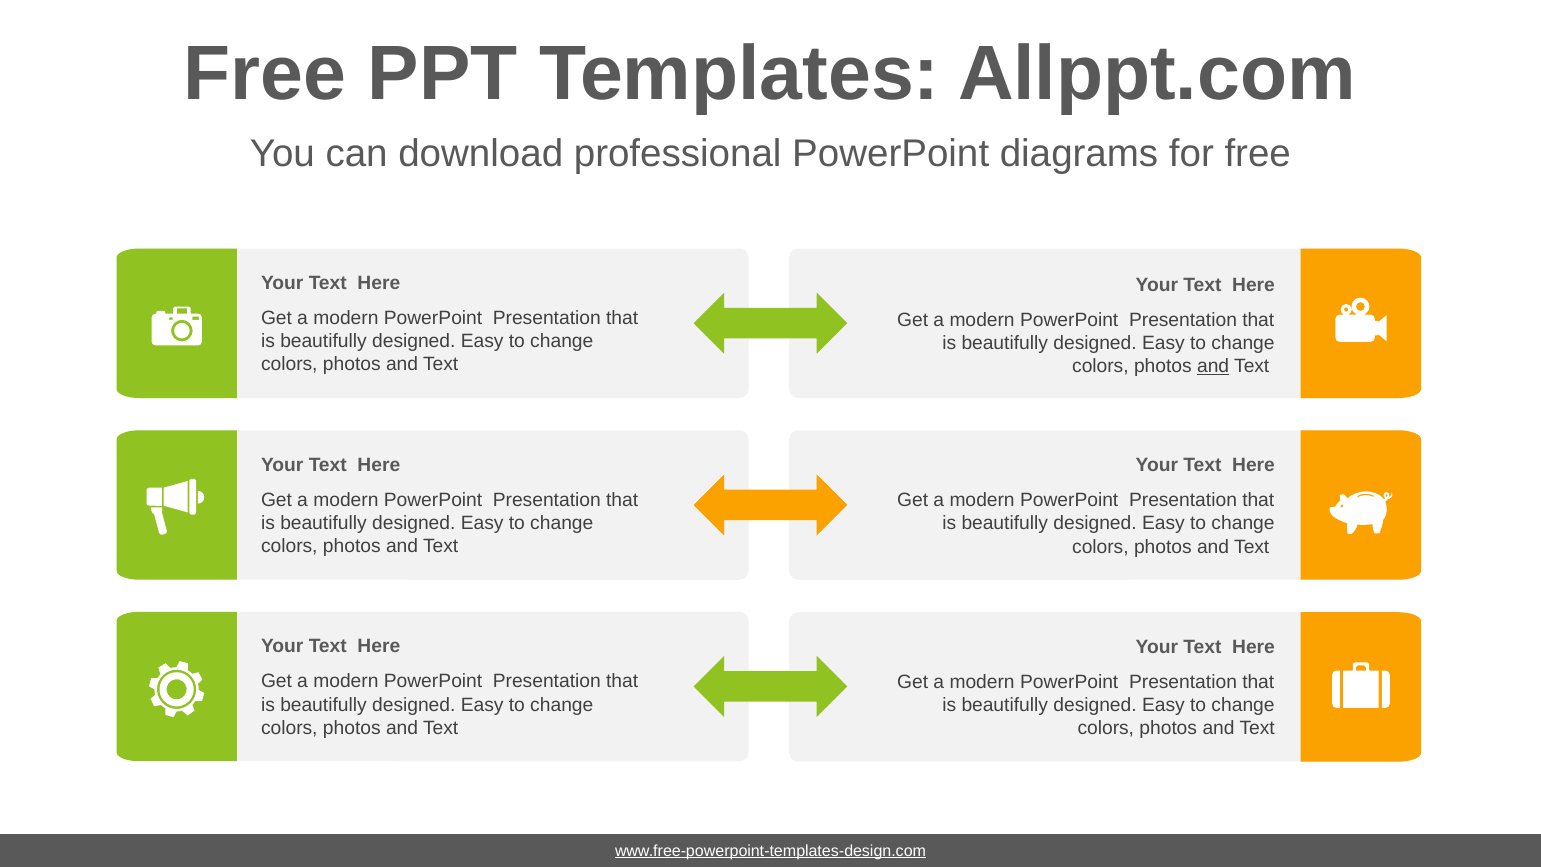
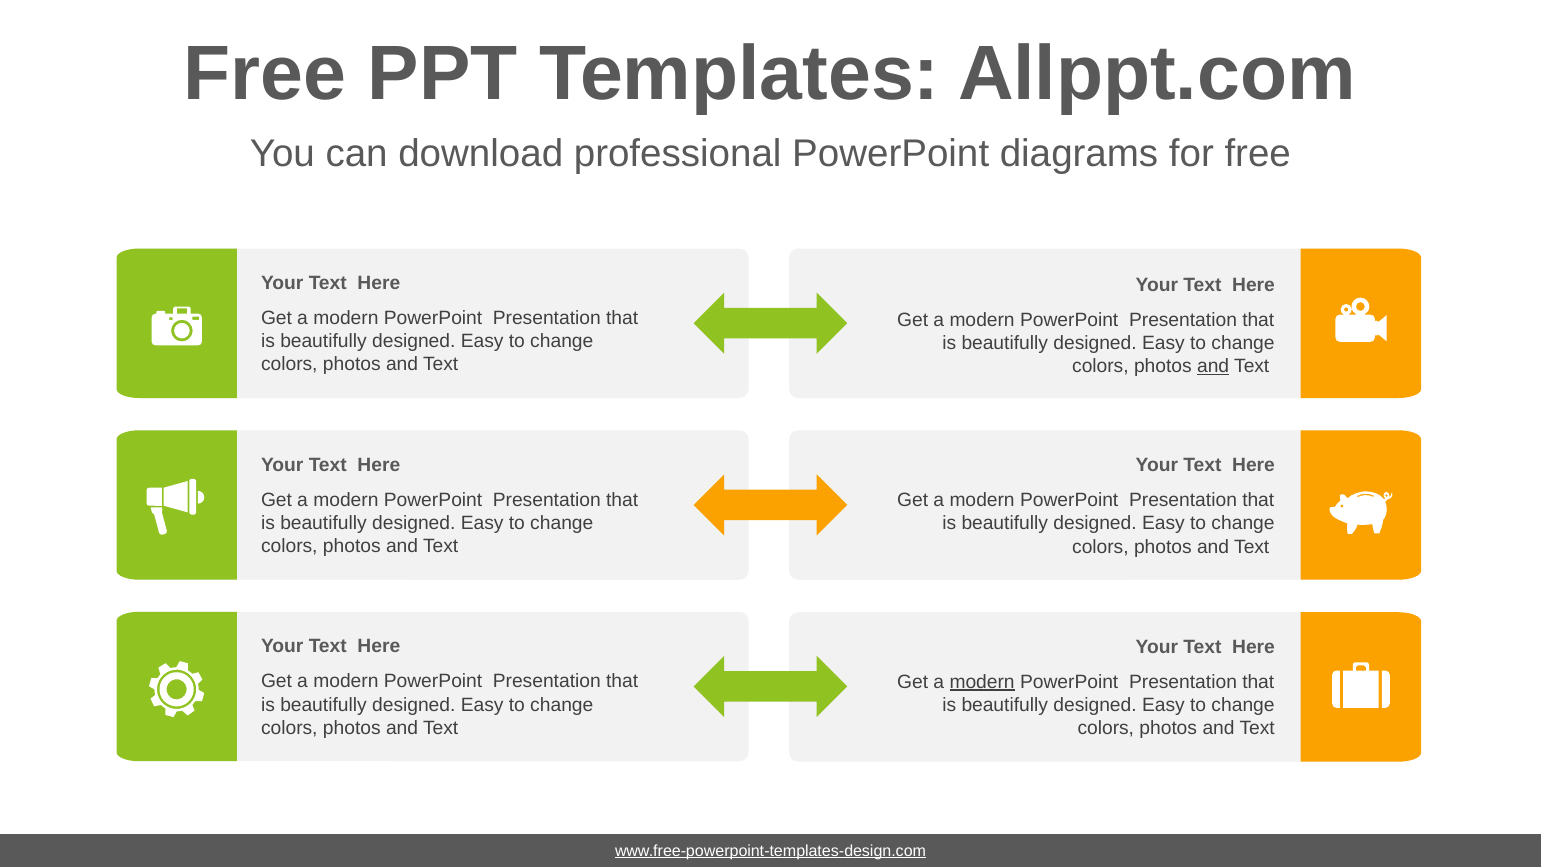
modern at (982, 682) underline: none -> present
